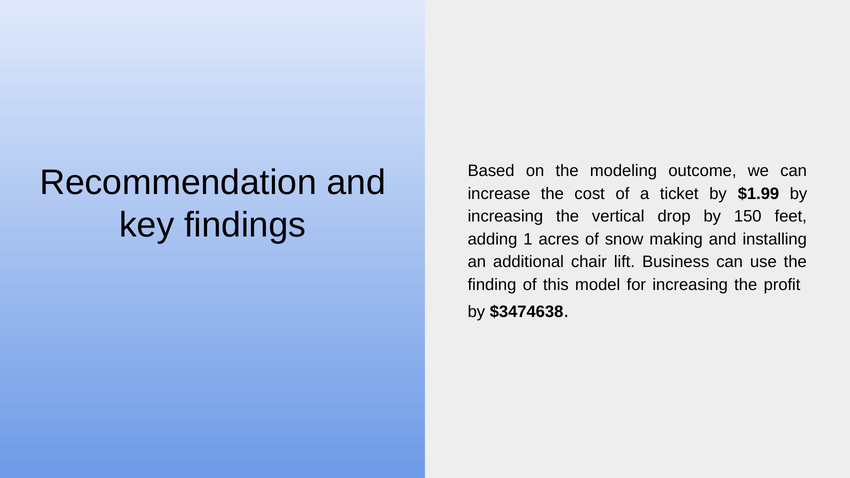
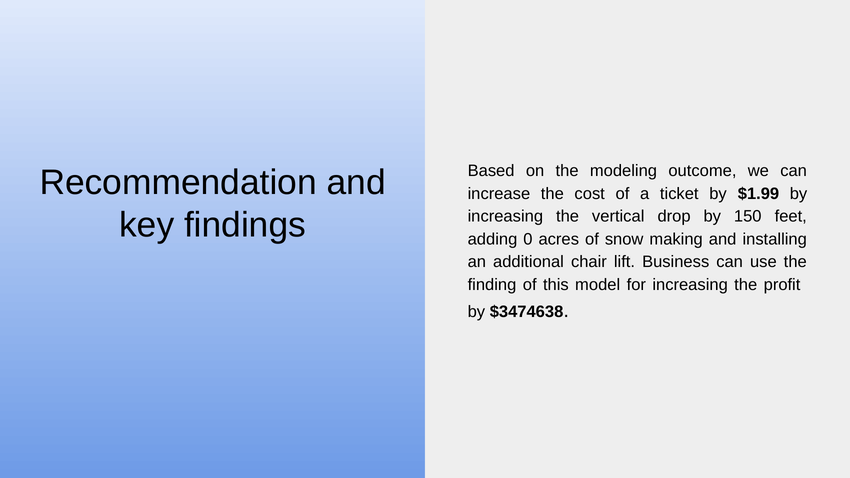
1: 1 -> 0
